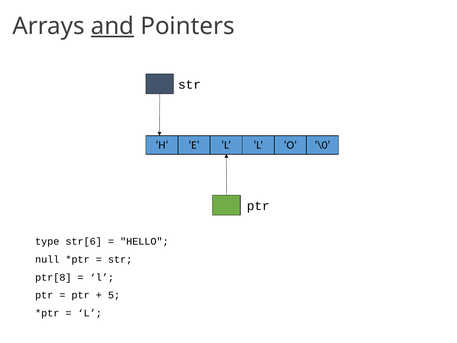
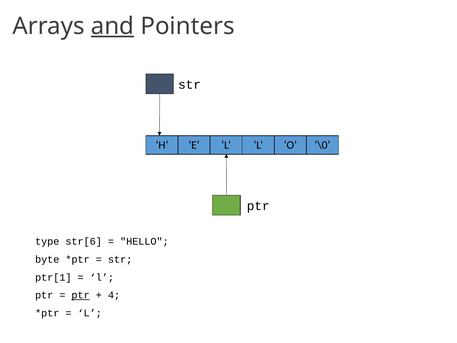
null: null -> byte
ptr[8: ptr[8 -> ptr[1
ptr at (81, 295) underline: none -> present
5: 5 -> 4
